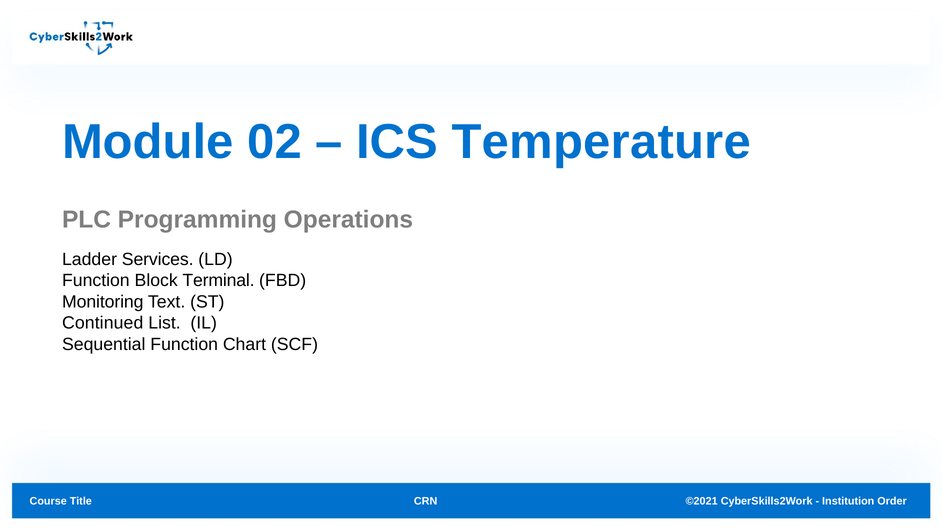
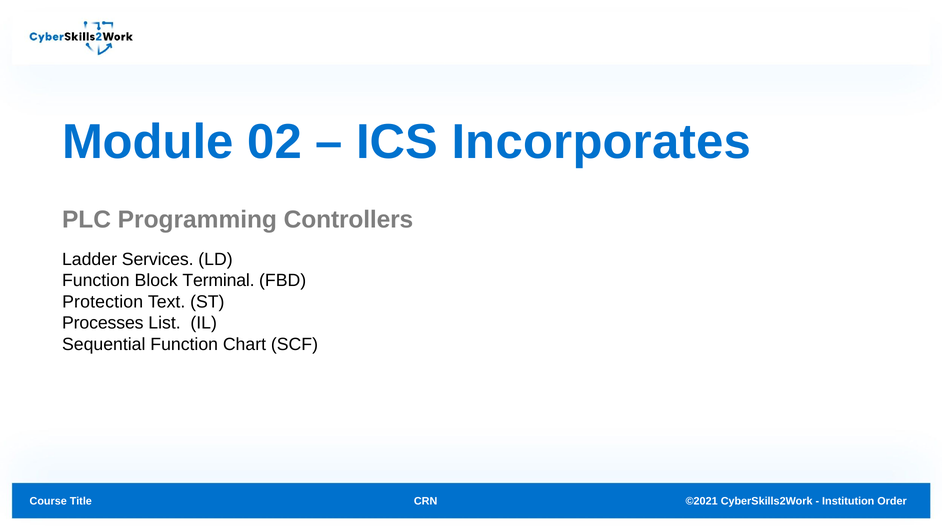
Temperature: Temperature -> Incorporates
Operations: Operations -> Controllers
Monitoring: Monitoring -> Protection
Continued: Continued -> Processes
